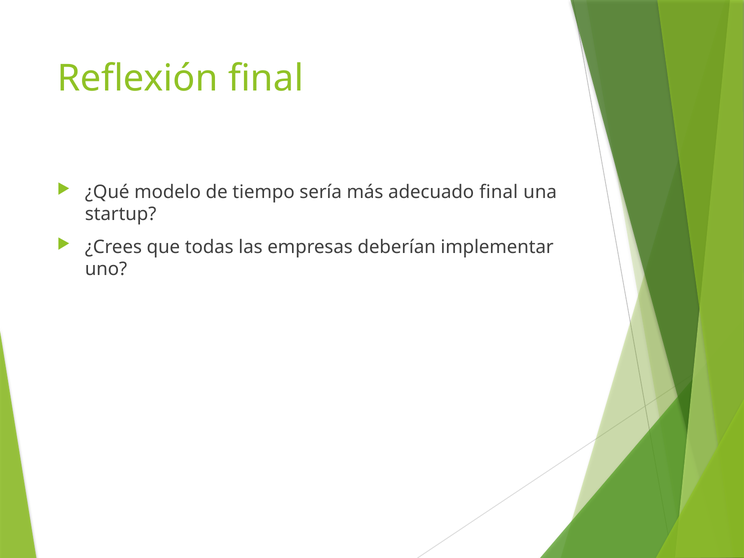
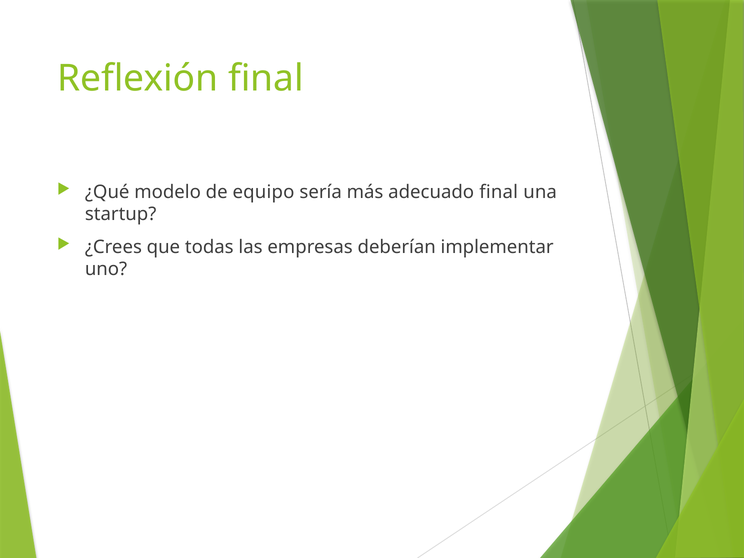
tiempo: tiempo -> equipo
